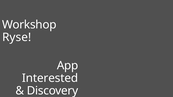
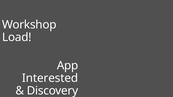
Ryse: Ryse -> Load
